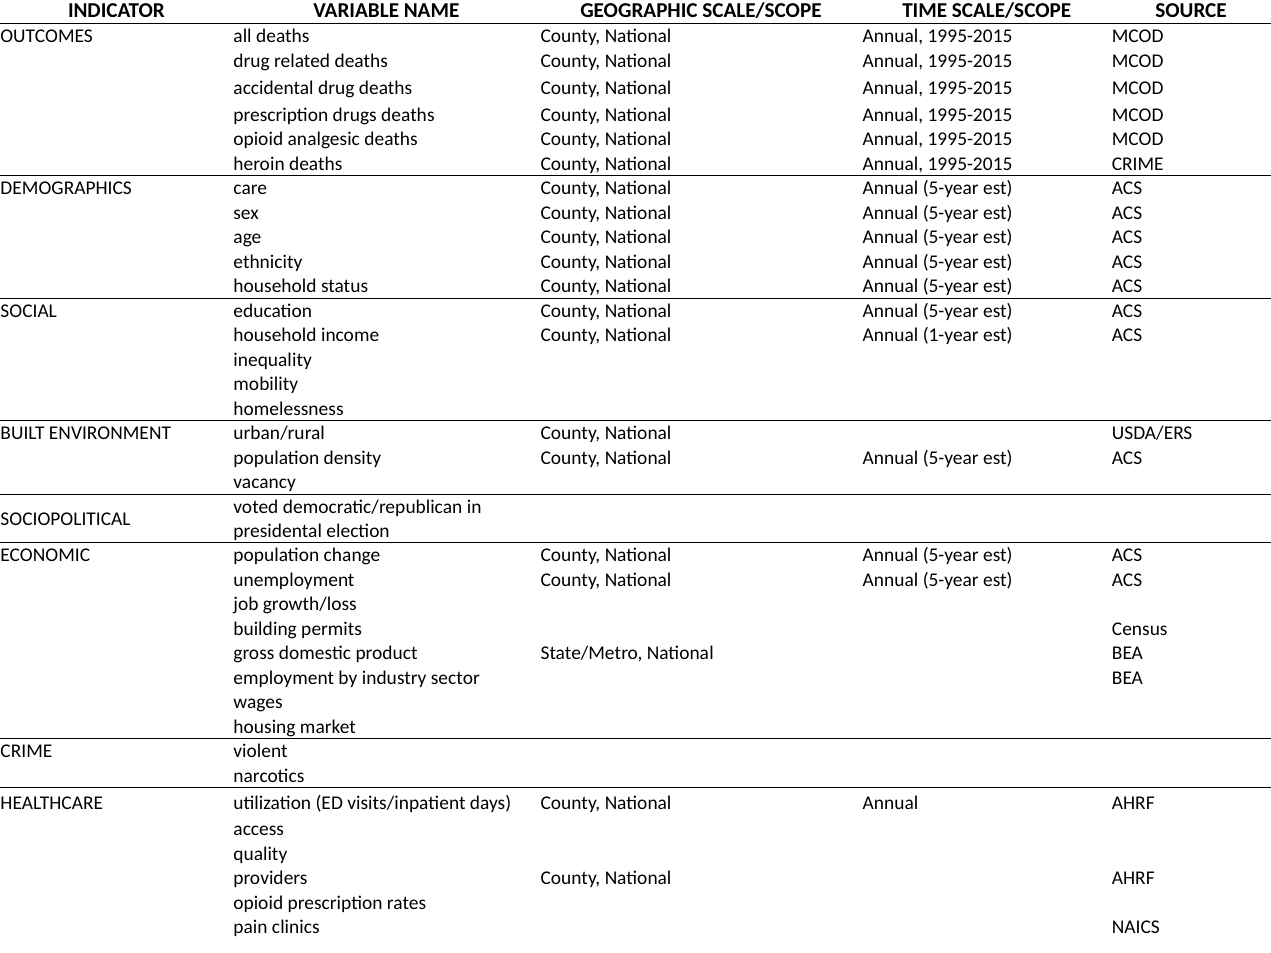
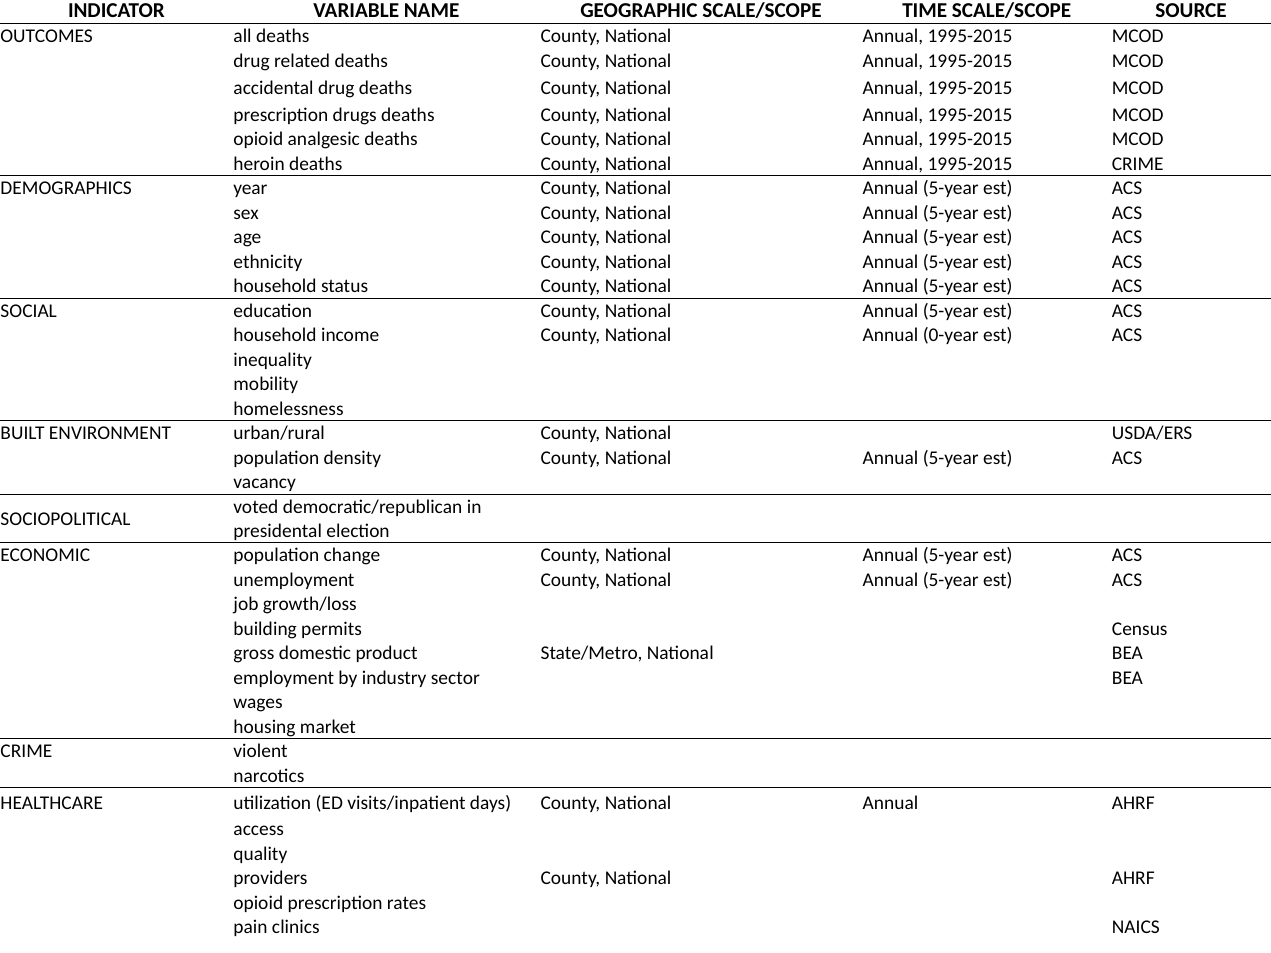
care: care -> year
1-year: 1-year -> 0-year
